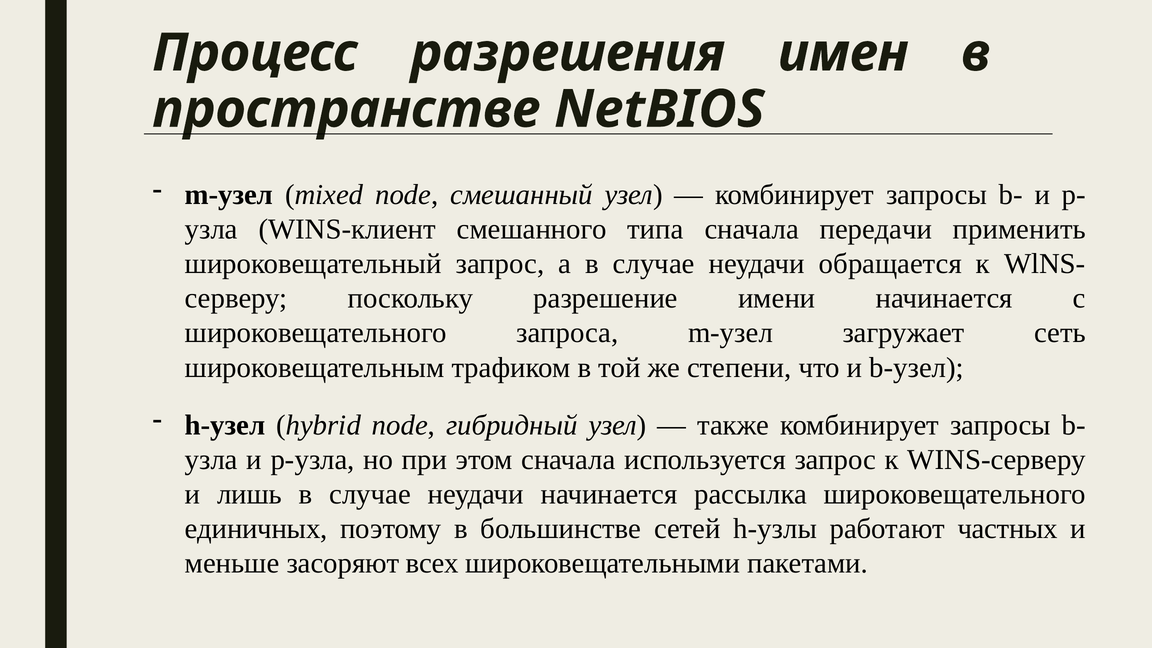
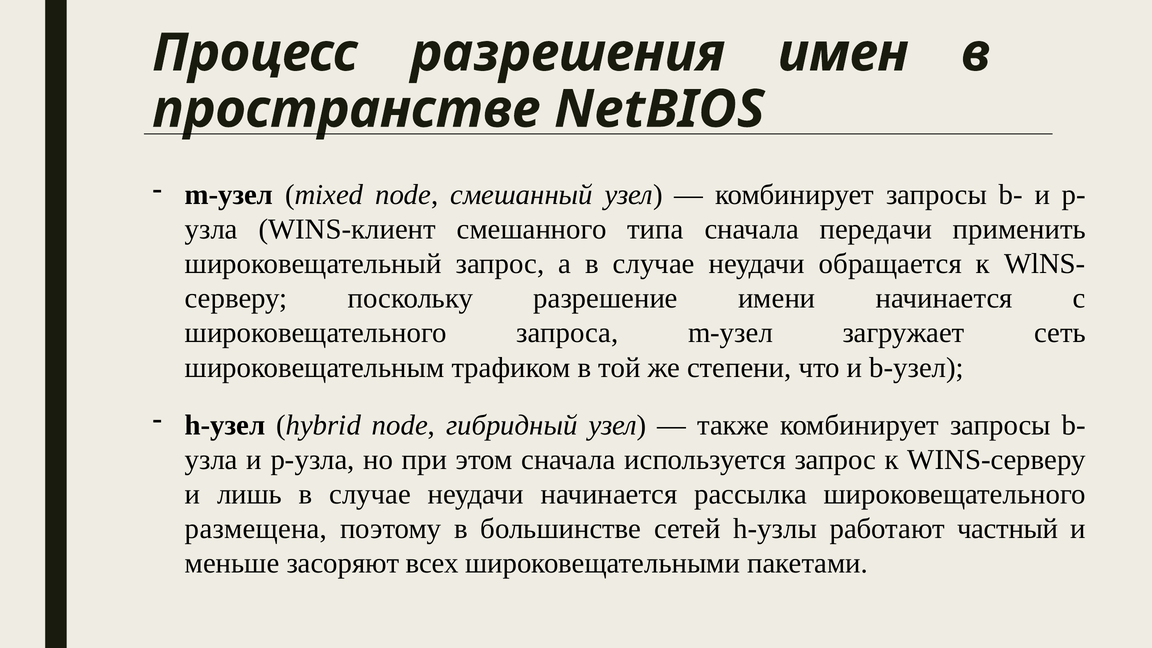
единичных: единичных -> размещена
частных: частных -> частный
